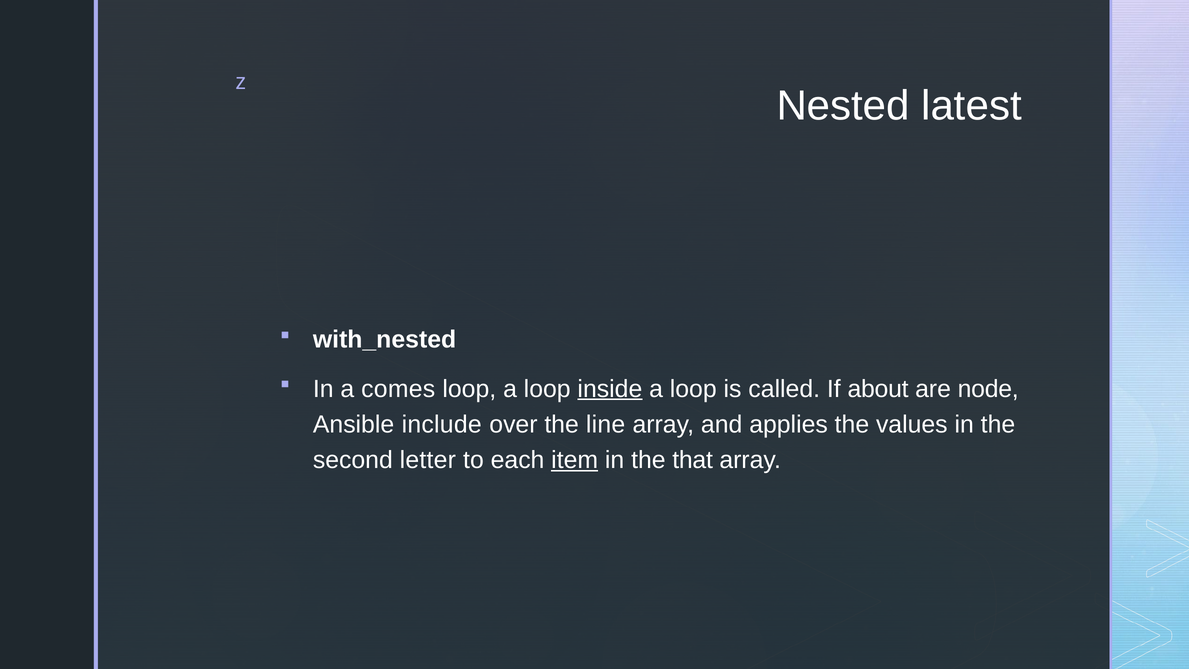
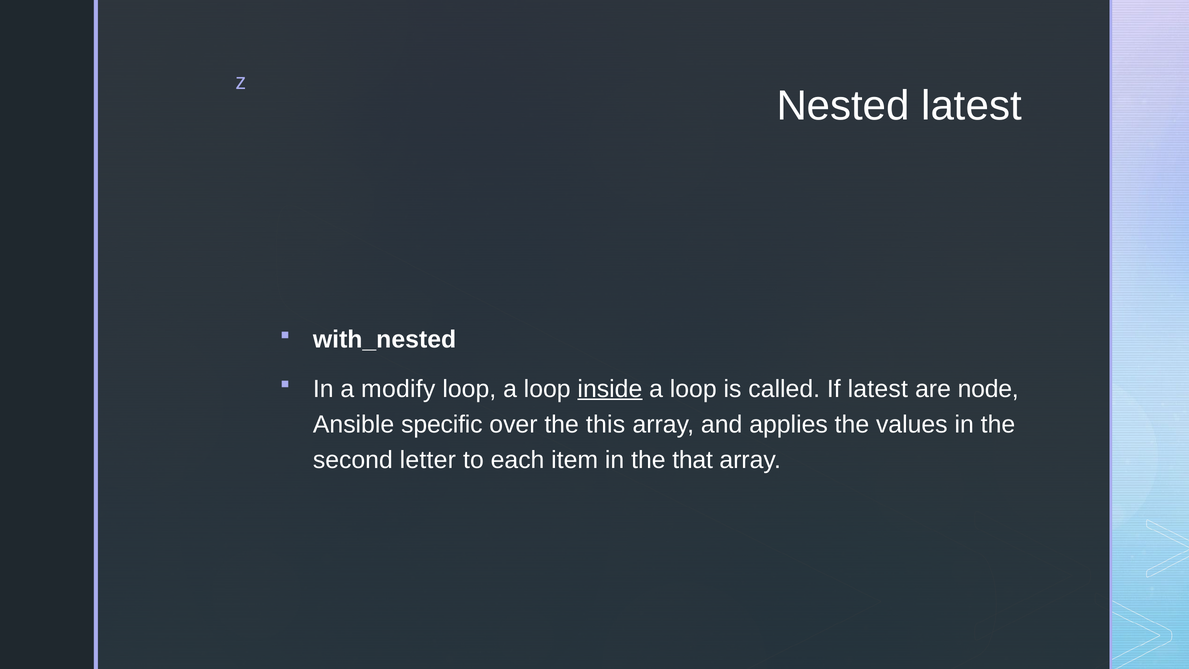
comes: comes -> modify
If about: about -> latest
include: include -> specific
line: line -> this
item underline: present -> none
